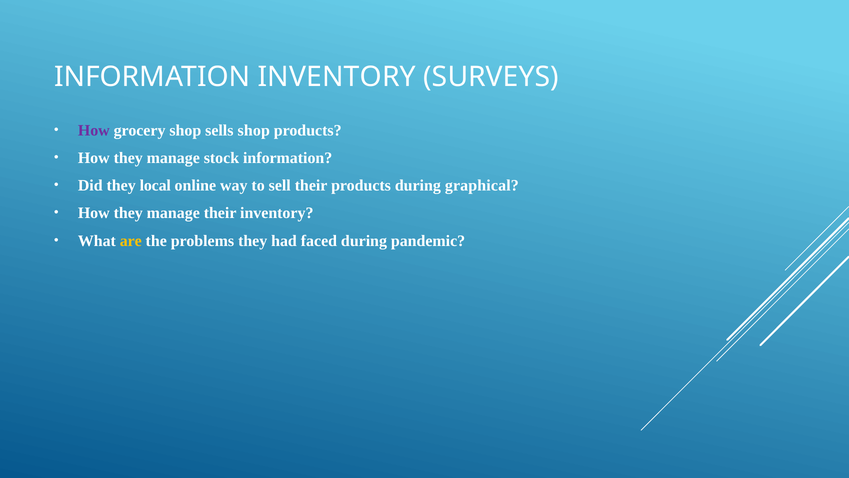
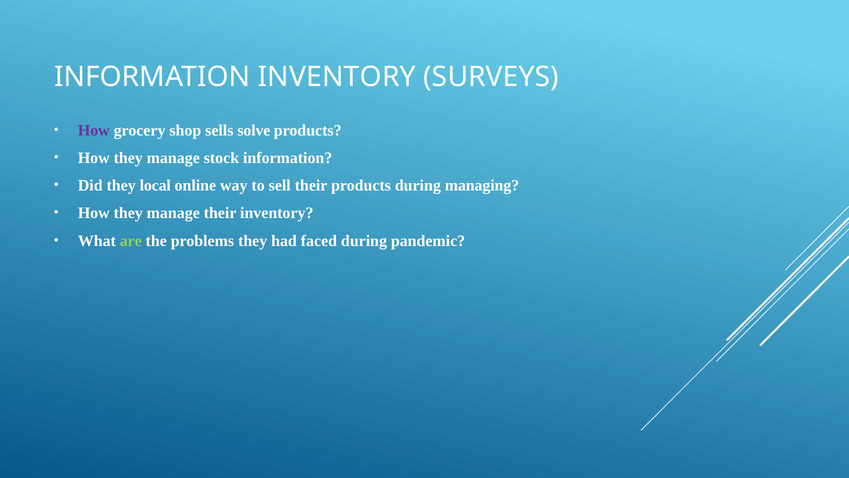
sells shop: shop -> solve
graphical: graphical -> managing
are colour: yellow -> light green
